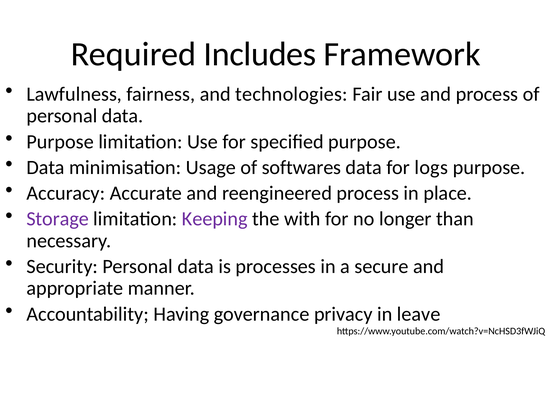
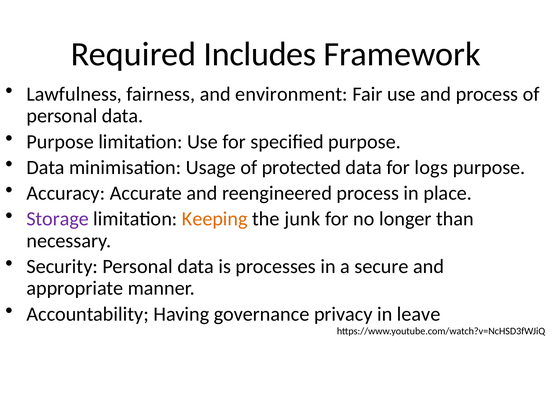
technologies: technologies -> environment
softwares: softwares -> protected
Keeping colour: purple -> orange
with: with -> junk
